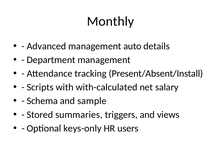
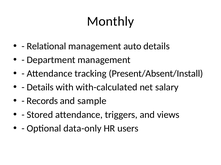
Advanced: Advanced -> Relational
Scripts at (40, 88): Scripts -> Details
Schema: Schema -> Records
Stored summaries: summaries -> attendance
keys-only: keys-only -> data-only
